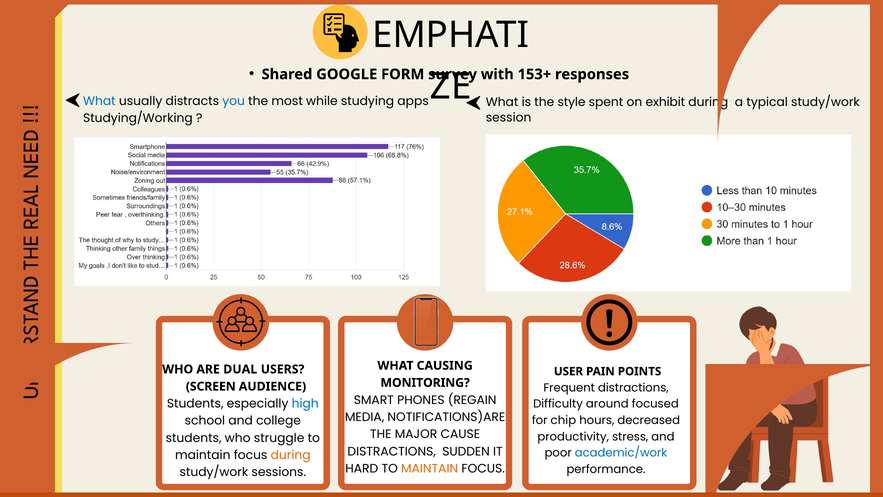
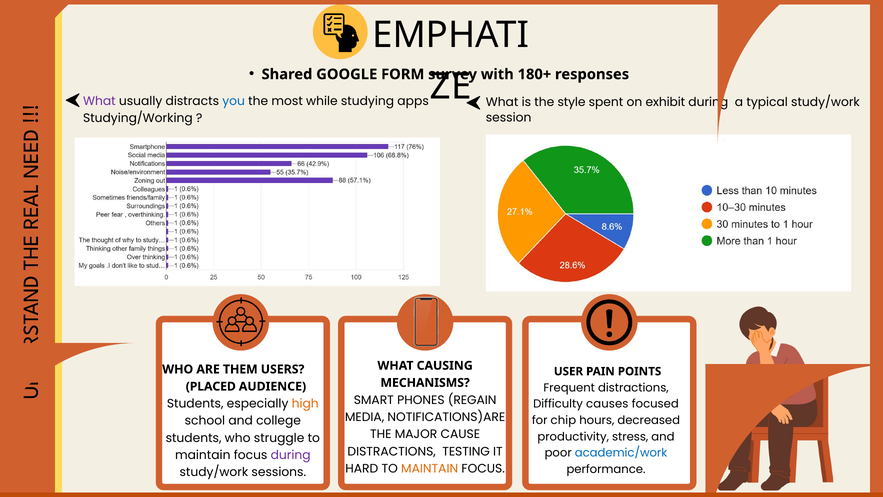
153+: 153+ -> 180+
What at (99, 101) colour: blue -> purple
DUAL: DUAL -> THEM
MONITORING: MONITORING -> MECHANISMS
SCREEN: SCREEN -> PLACED
high colour: blue -> orange
around: around -> causes
SUDDEN: SUDDEN -> TESTING
during at (291, 455) colour: orange -> purple
